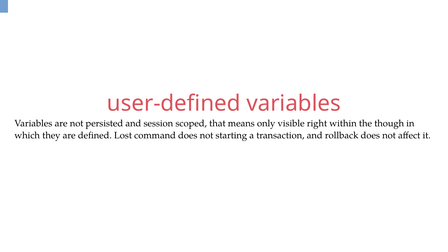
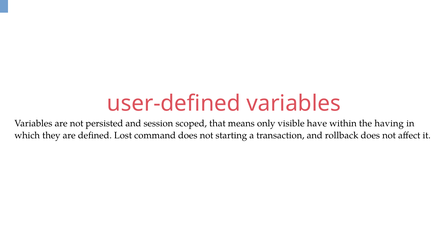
right: right -> have
though: though -> having
